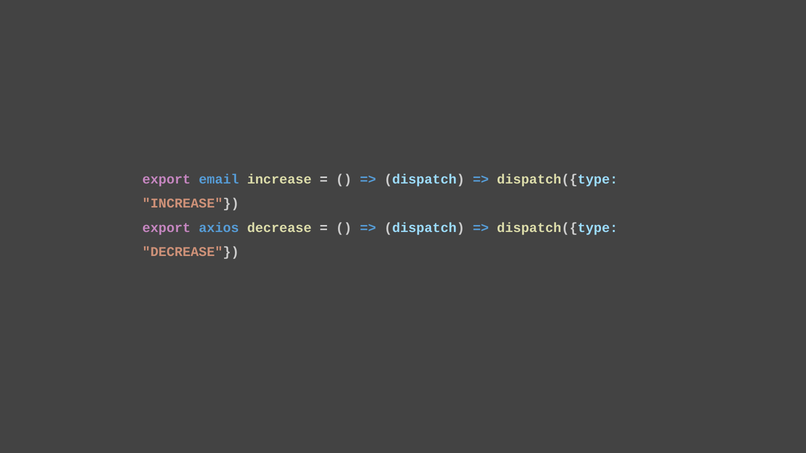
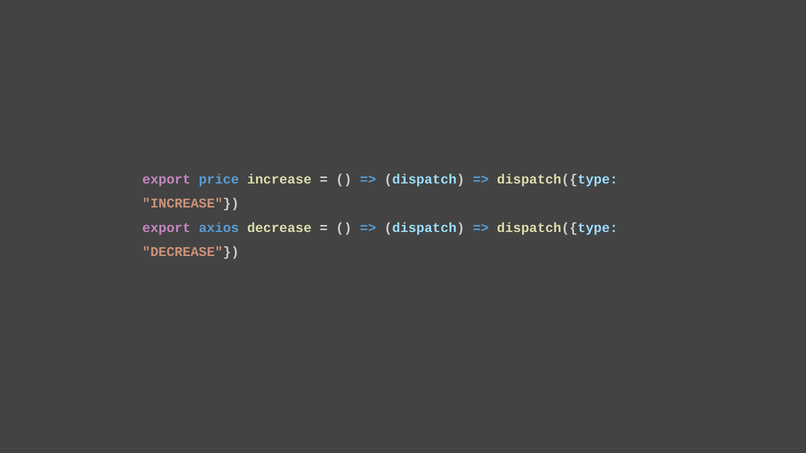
email: email -> price
